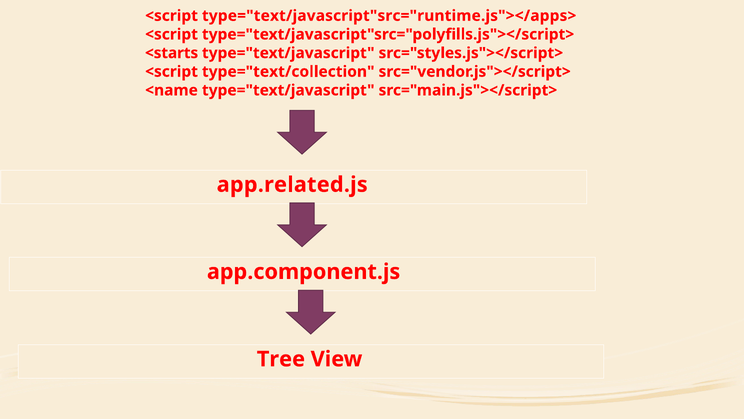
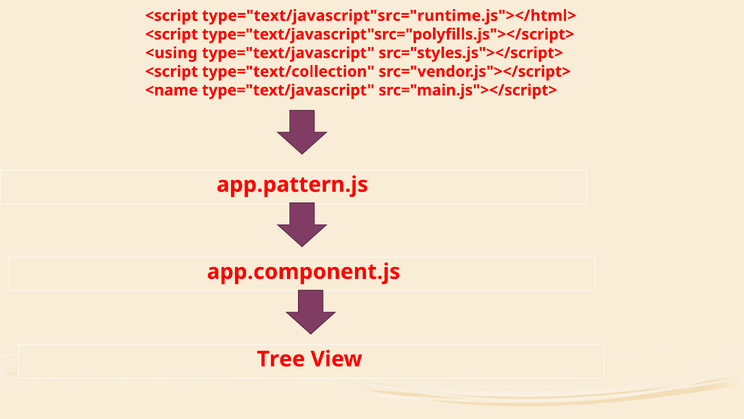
type="text/javascript"src="runtime.js"></apps>: type="text/javascript"src="runtime.js"></apps> -> type="text/javascript"src="runtime.js"></html>
<starts: <starts -> <using
app.related.js: app.related.js -> app.pattern.js
